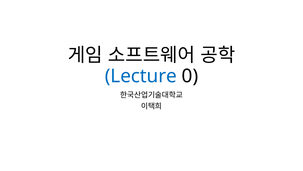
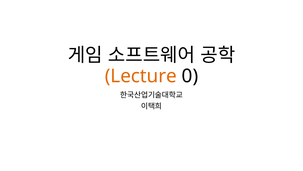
Lecture colour: blue -> orange
